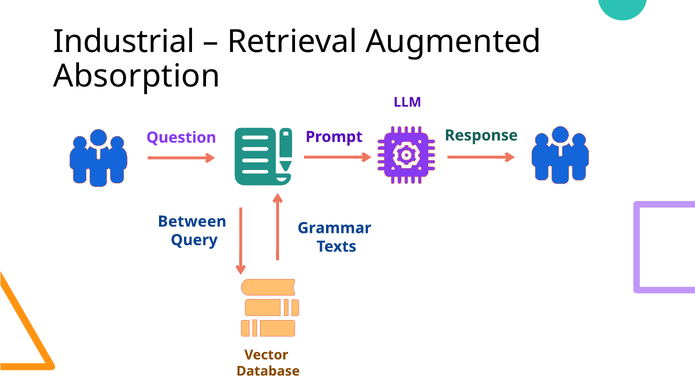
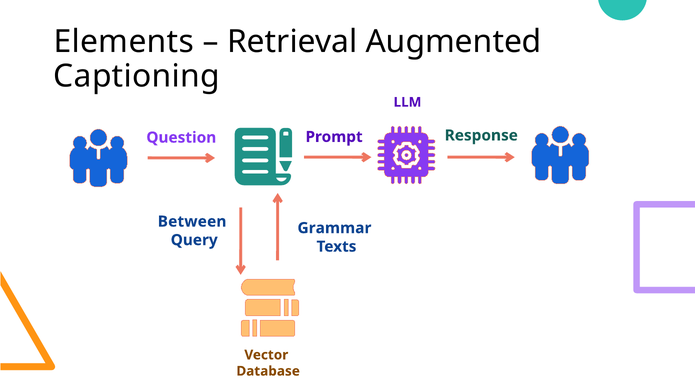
Industrial: Industrial -> Elements
Absorption: Absorption -> Captioning
